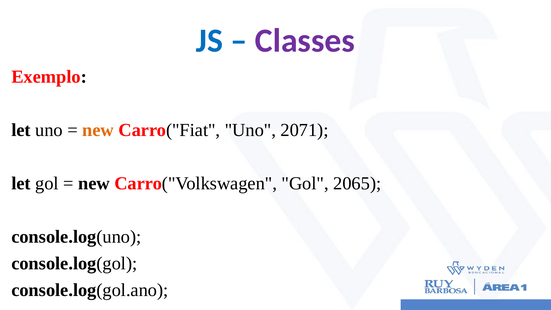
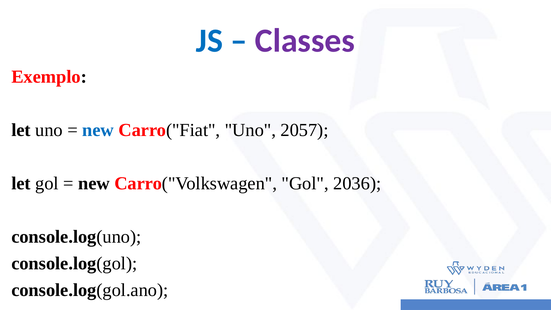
new at (98, 130) colour: orange -> blue
2071: 2071 -> 2057
2065: 2065 -> 2036
